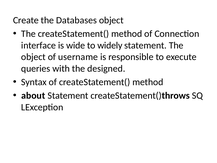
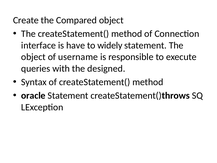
Databases: Databases -> Compared
wide: wide -> have
about: about -> oracle
